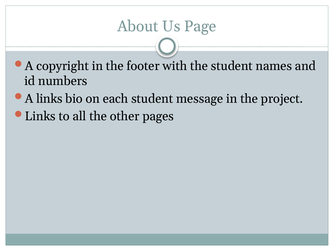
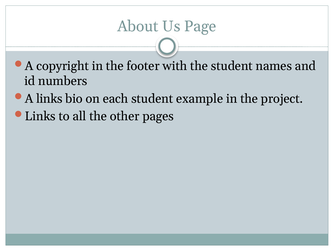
message: message -> example
